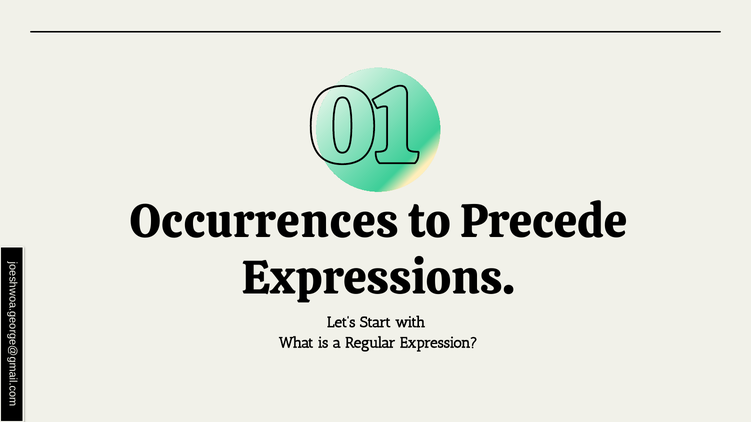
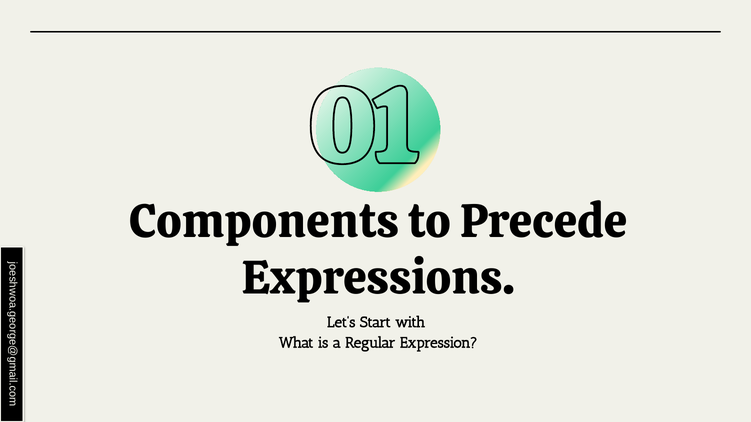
Occurrences: Occurrences -> Components
